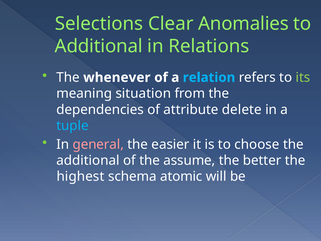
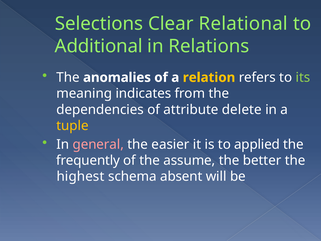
Anomalies: Anomalies -> Relational
whenever: whenever -> anomalies
relation colour: light blue -> yellow
situation: situation -> indicates
tuple colour: light blue -> yellow
choose: choose -> applied
additional at (88, 160): additional -> frequently
atomic: atomic -> absent
